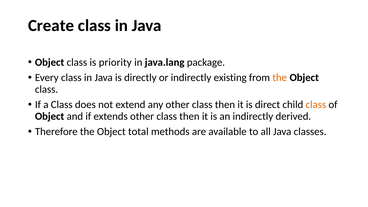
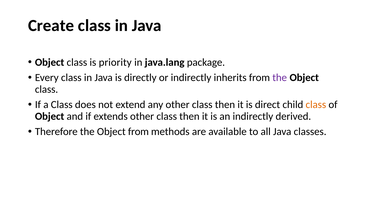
existing: existing -> inherits
the at (280, 78) colour: orange -> purple
Object total: total -> from
